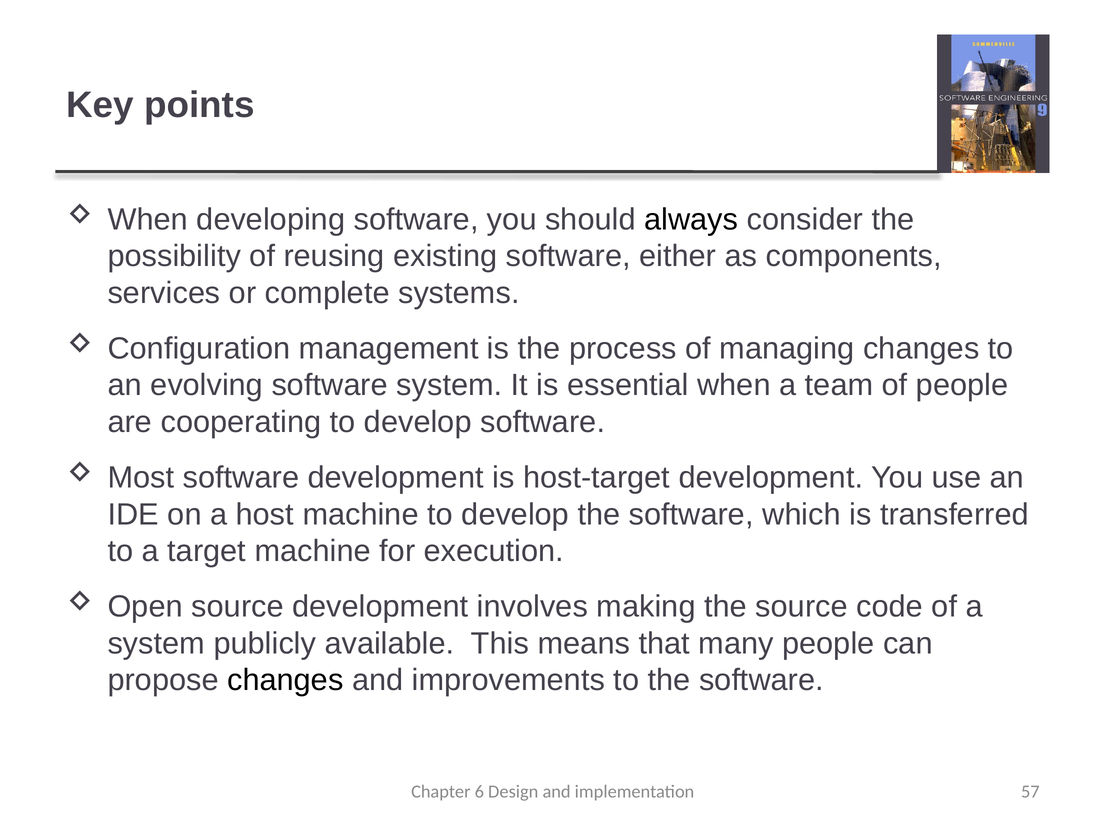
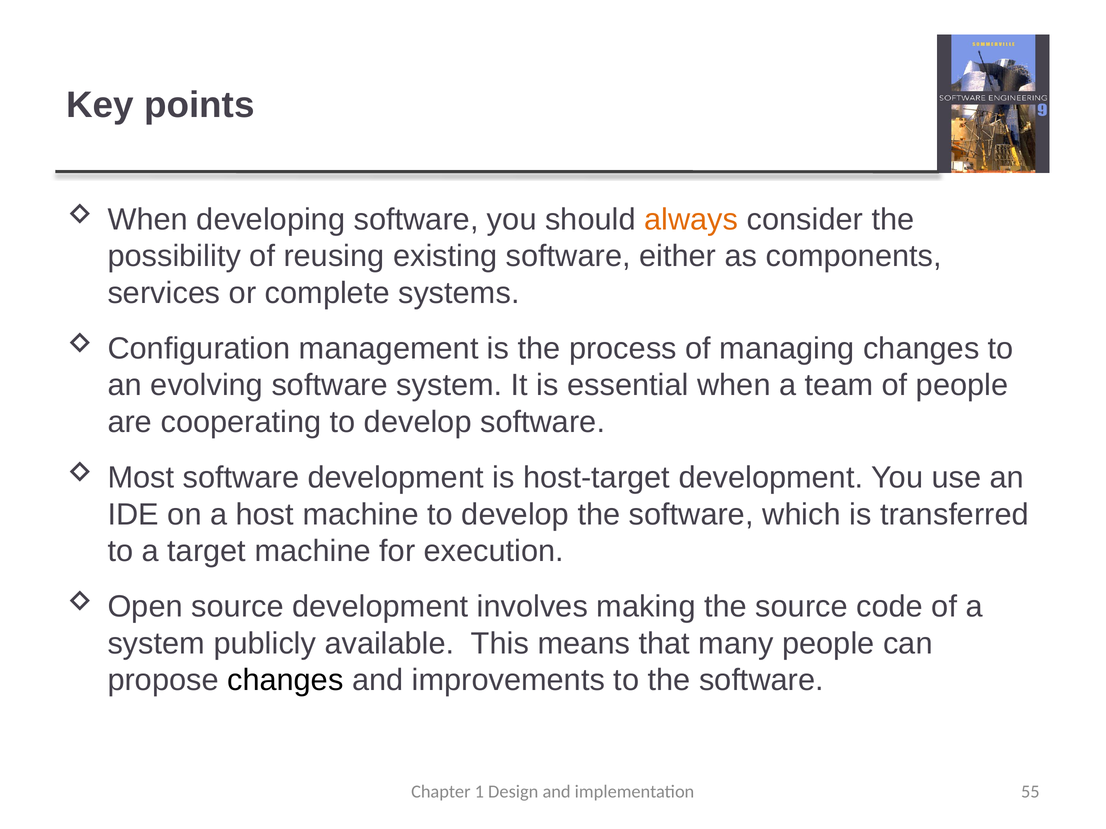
always colour: black -> orange
6: 6 -> 1
57: 57 -> 55
